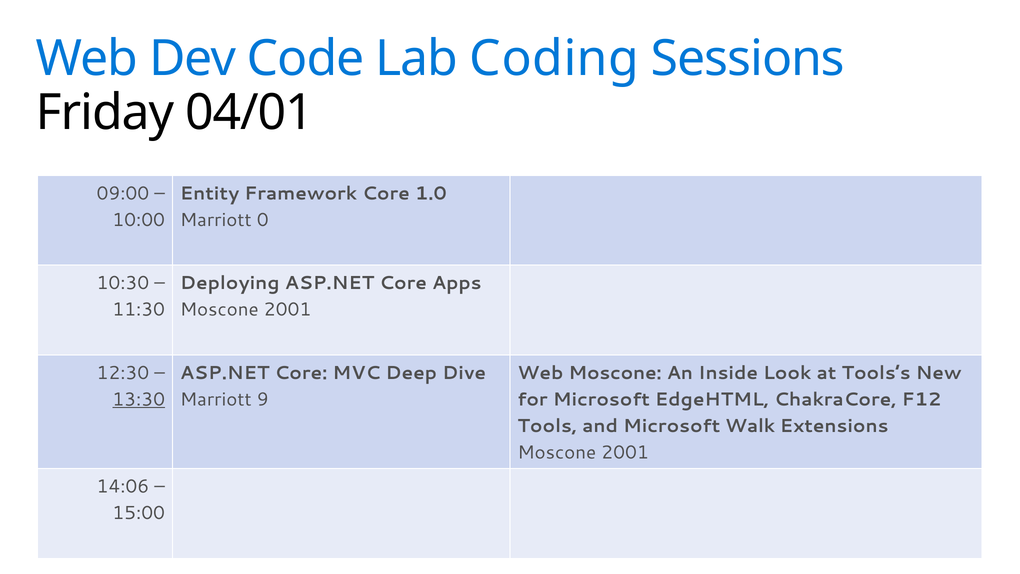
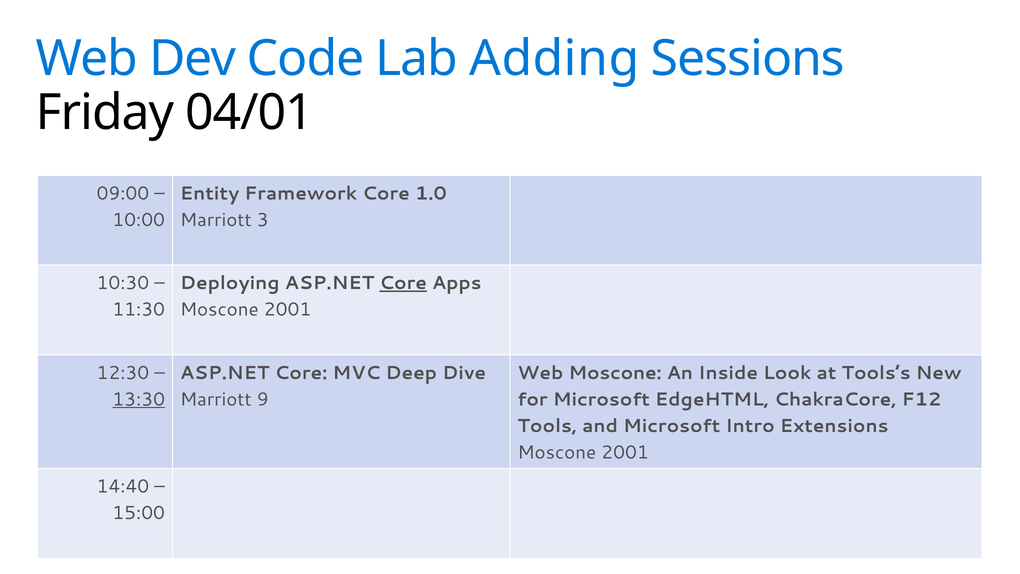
Coding: Coding -> Adding
0: 0 -> 3
Core at (403, 283) underline: none -> present
Walk: Walk -> Intro
14:06: 14:06 -> 14:40
